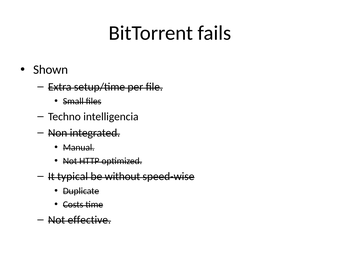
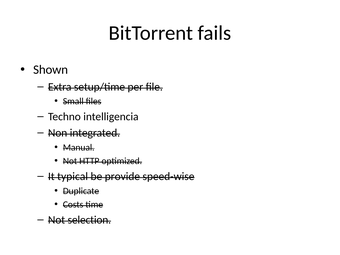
without: without -> provide
effective: effective -> selection
